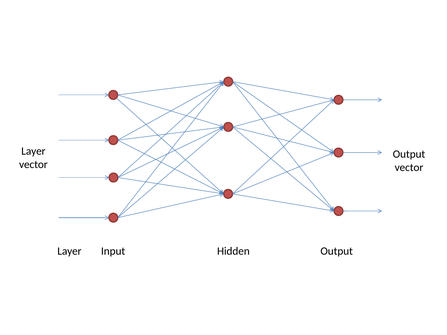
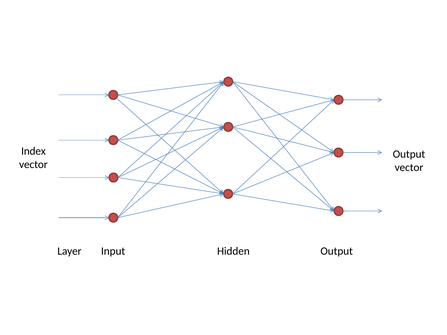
Layer at (33, 151): Layer -> Index
